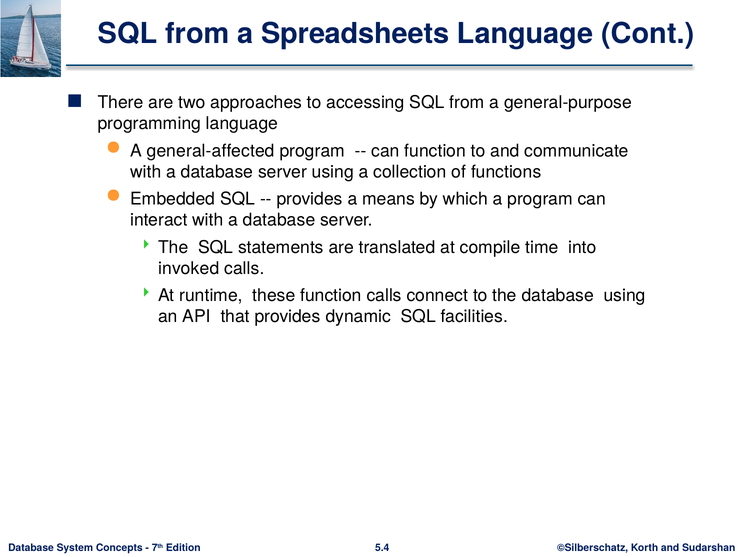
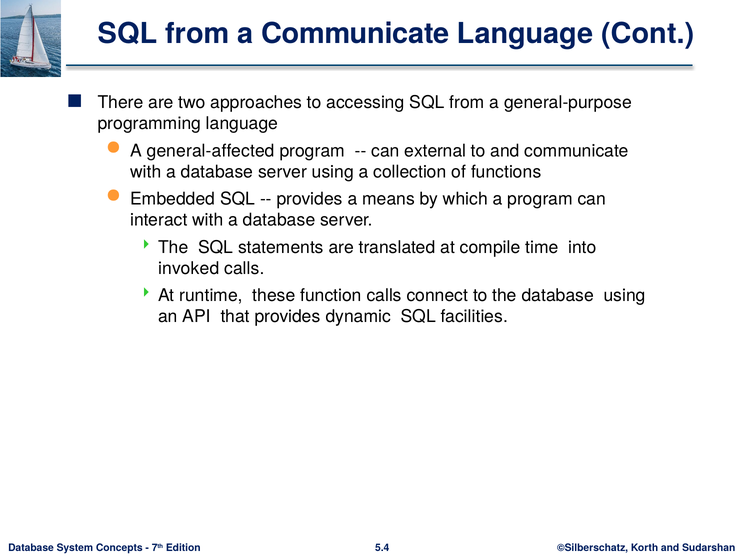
a Spreadsheets: Spreadsheets -> Communicate
can function: function -> external
